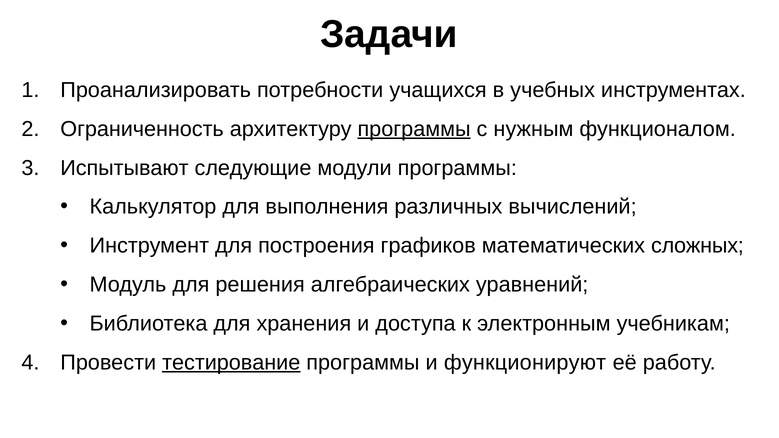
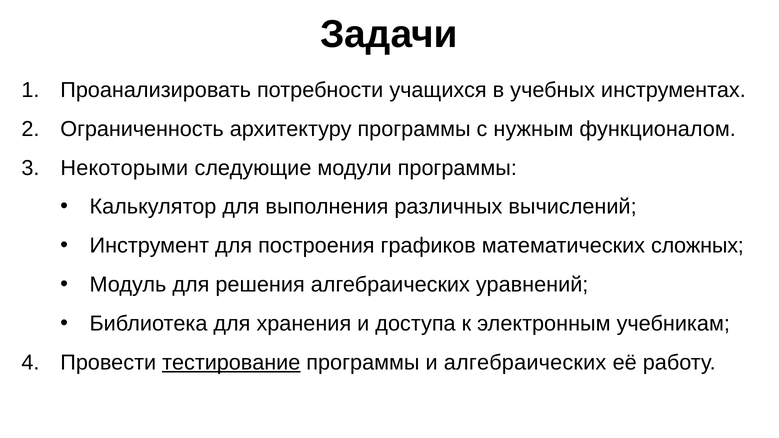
программы at (414, 129) underline: present -> none
Испытывают: Испытывают -> Некоторыми
и функционируют: функционируют -> алгебраических
